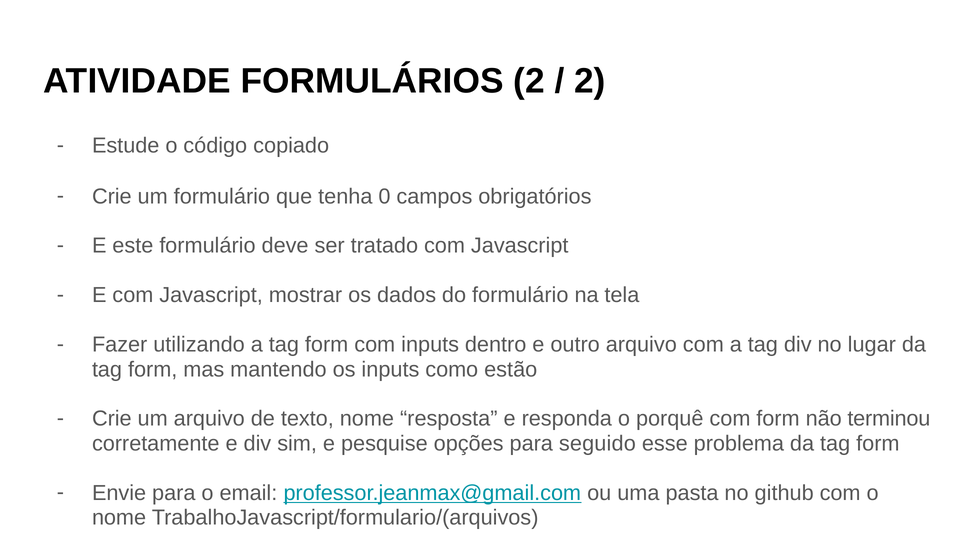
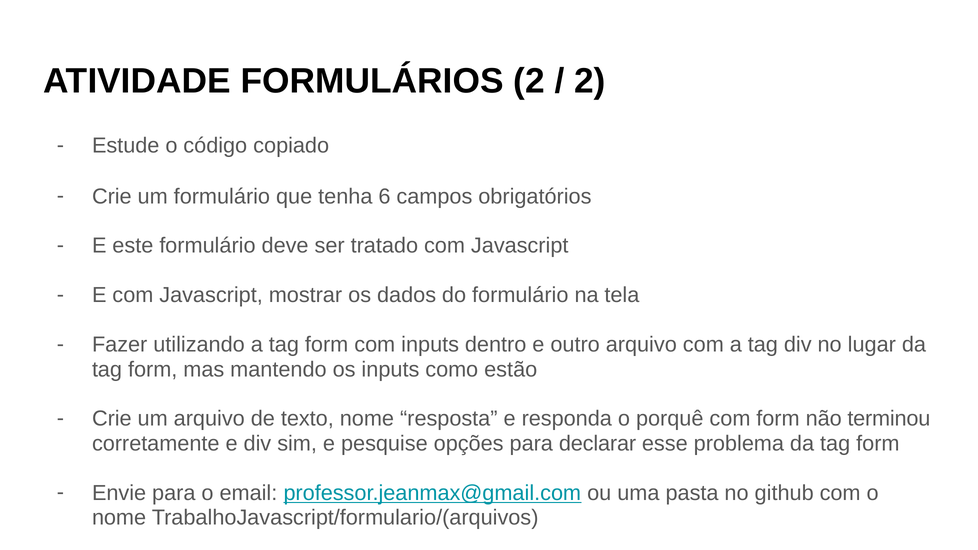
0: 0 -> 6
seguido: seguido -> declarar
